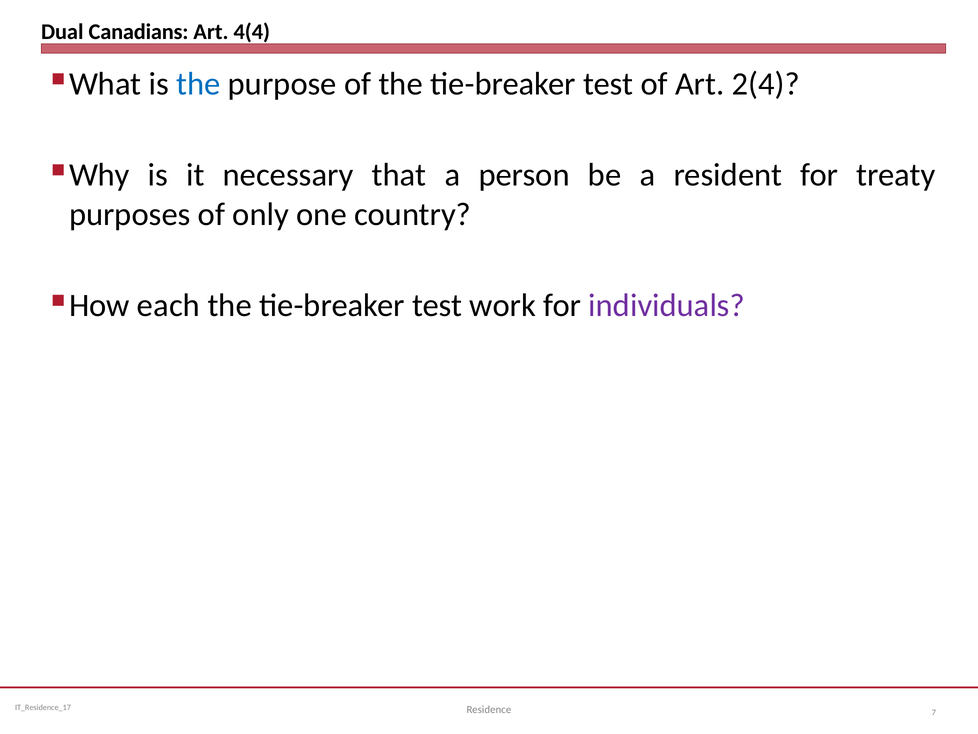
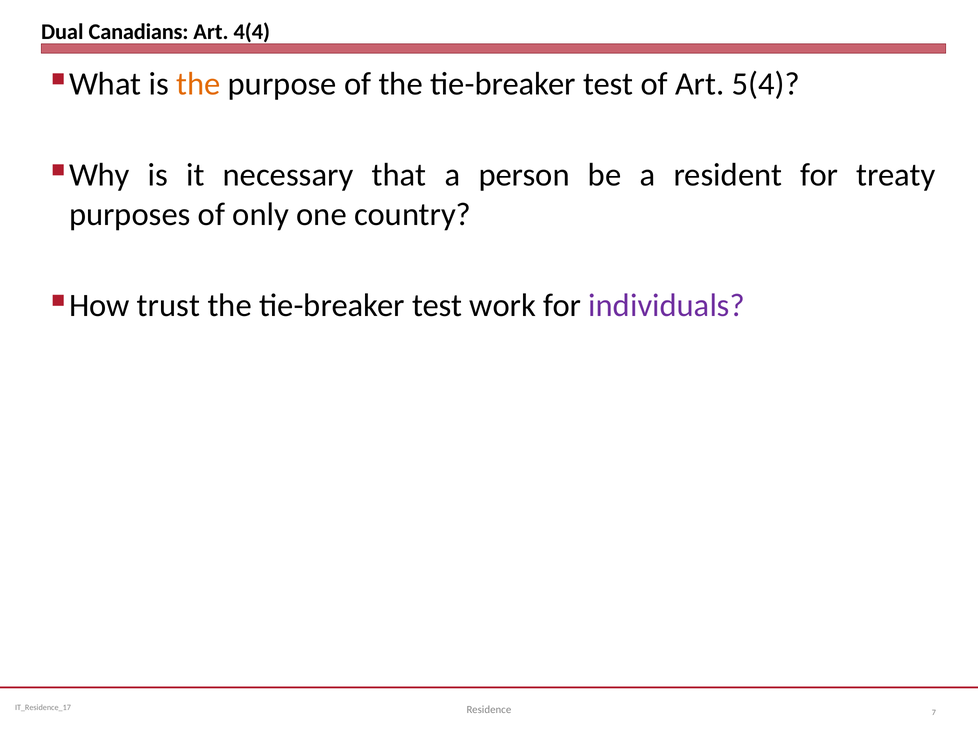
the at (198, 84) colour: blue -> orange
2(4: 2(4 -> 5(4
each: each -> trust
